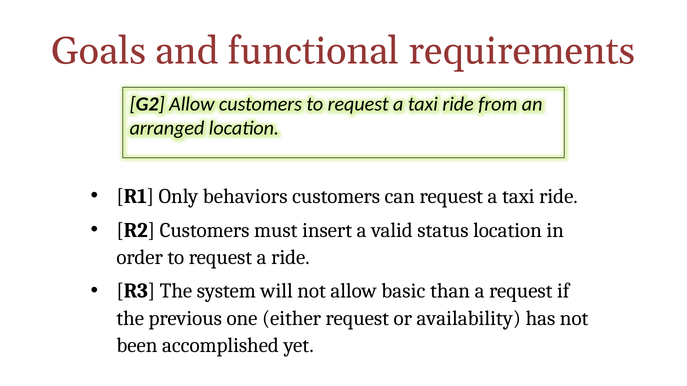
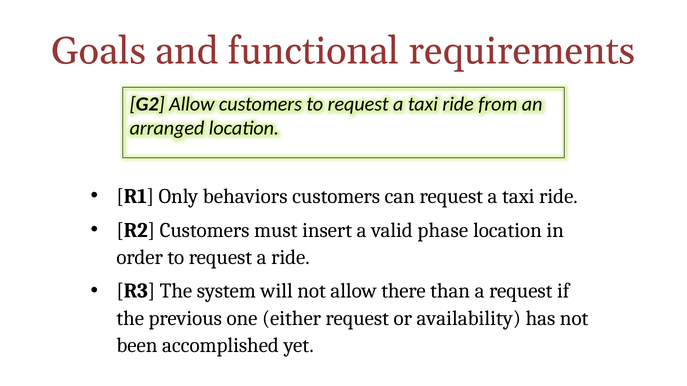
status: status -> phase
basic: basic -> there
